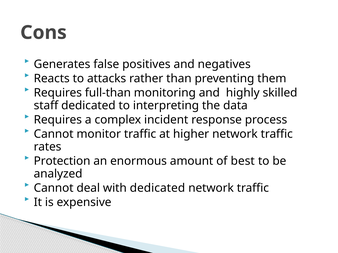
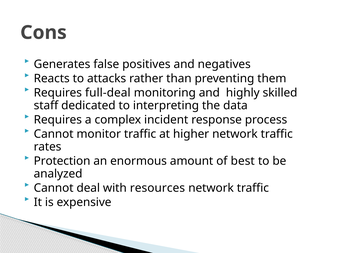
full-than: full-than -> full-deal
with dedicated: dedicated -> resources
